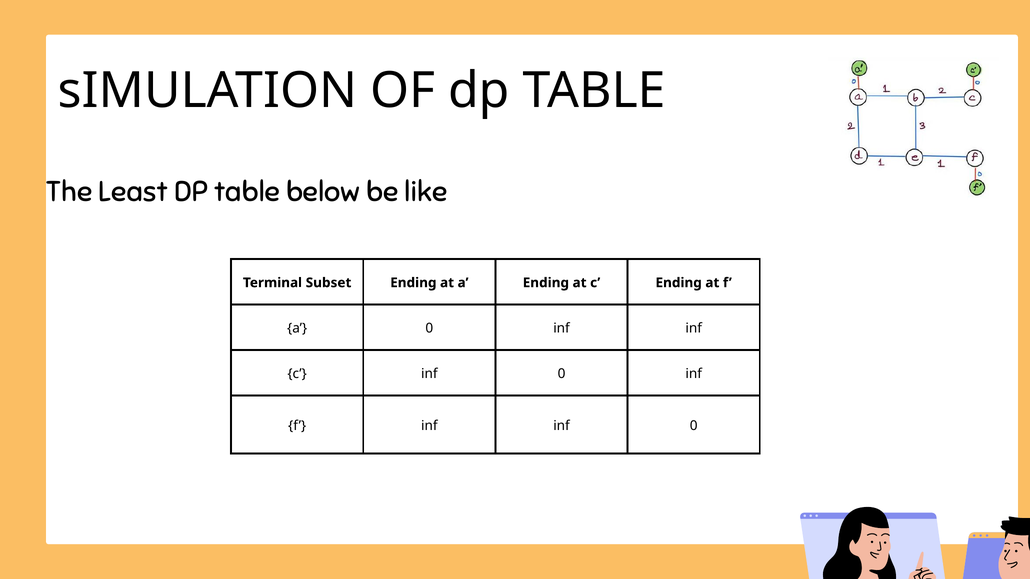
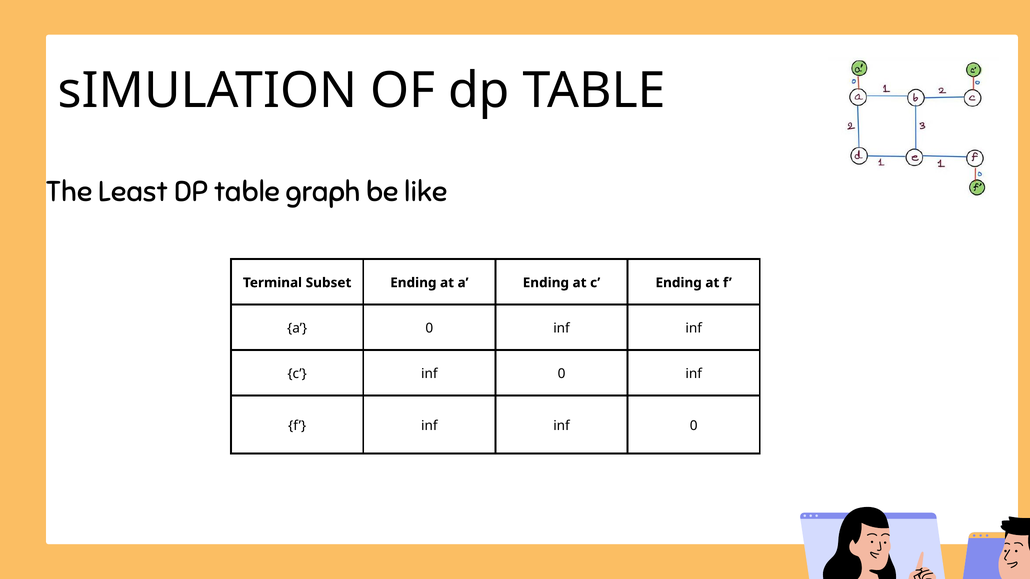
below: below -> graph
